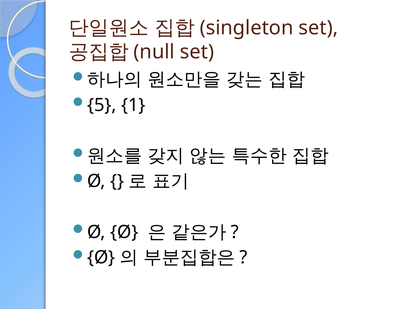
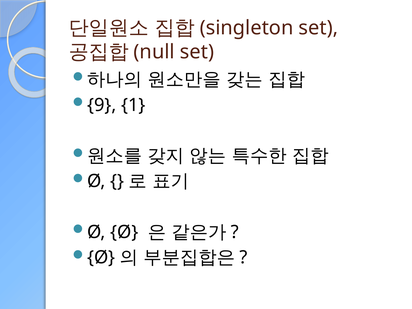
5: 5 -> 9
